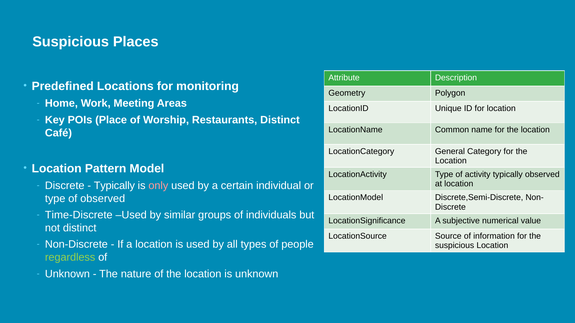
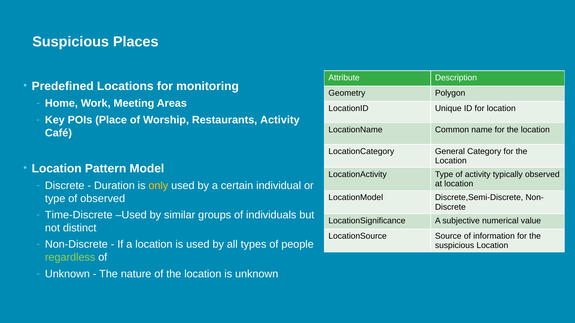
Restaurants Distinct: Distinct -> Activity
Typically at (114, 186): Typically -> Duration
only colour: pink -> yellow
